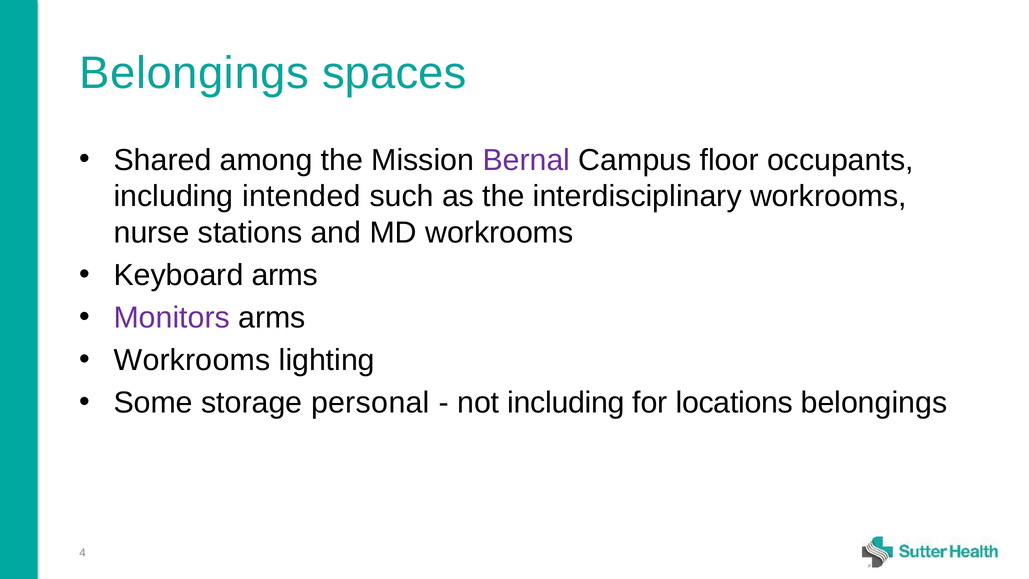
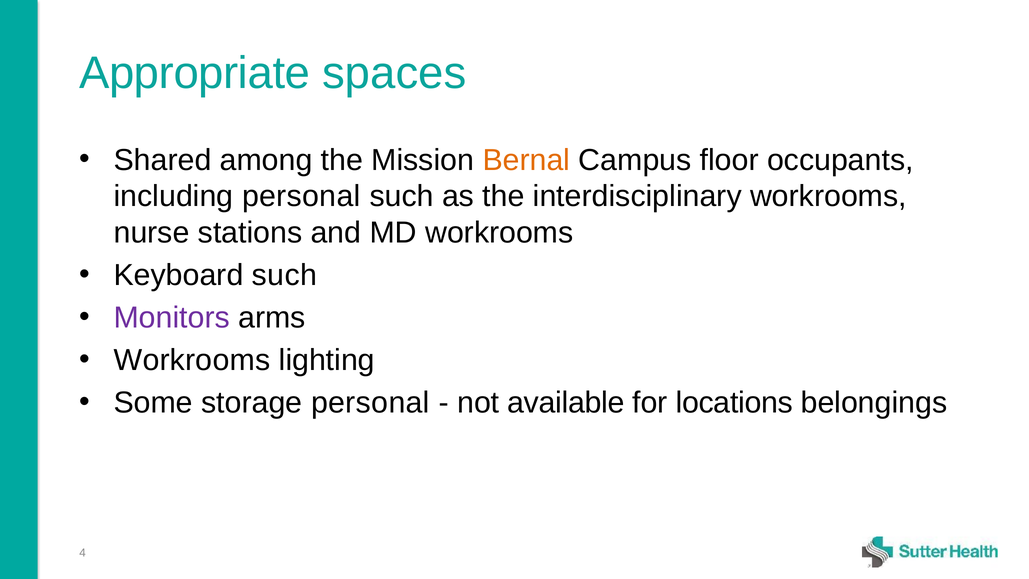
Belongings at (194, 73): Belongings -> Appropriate
Bernal colour: purple -> orange
including intended: intended -> personal
Keyboard arms: arms -> such
not including: including -> available
